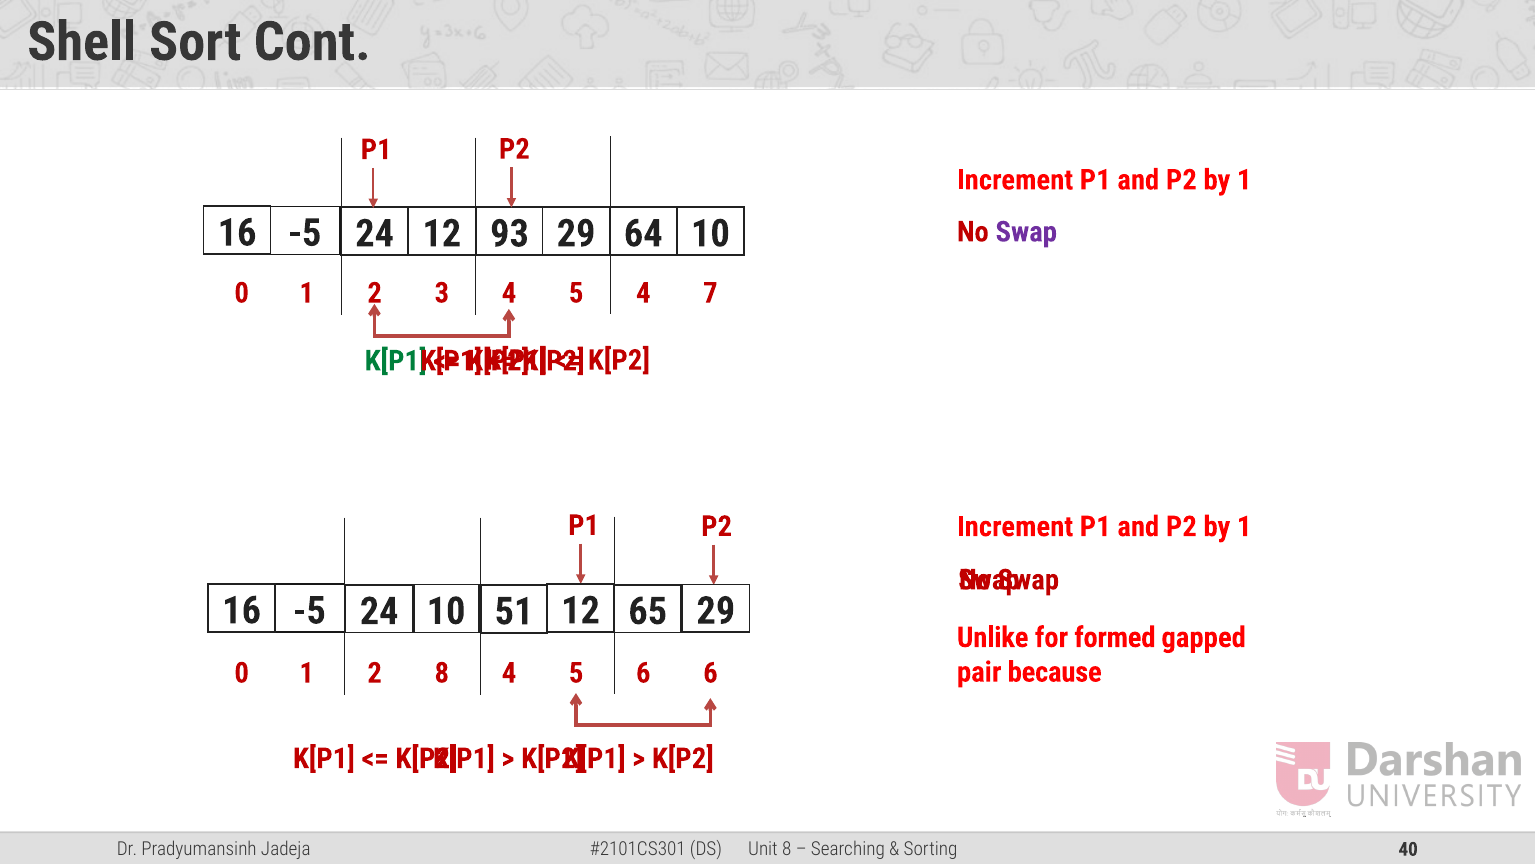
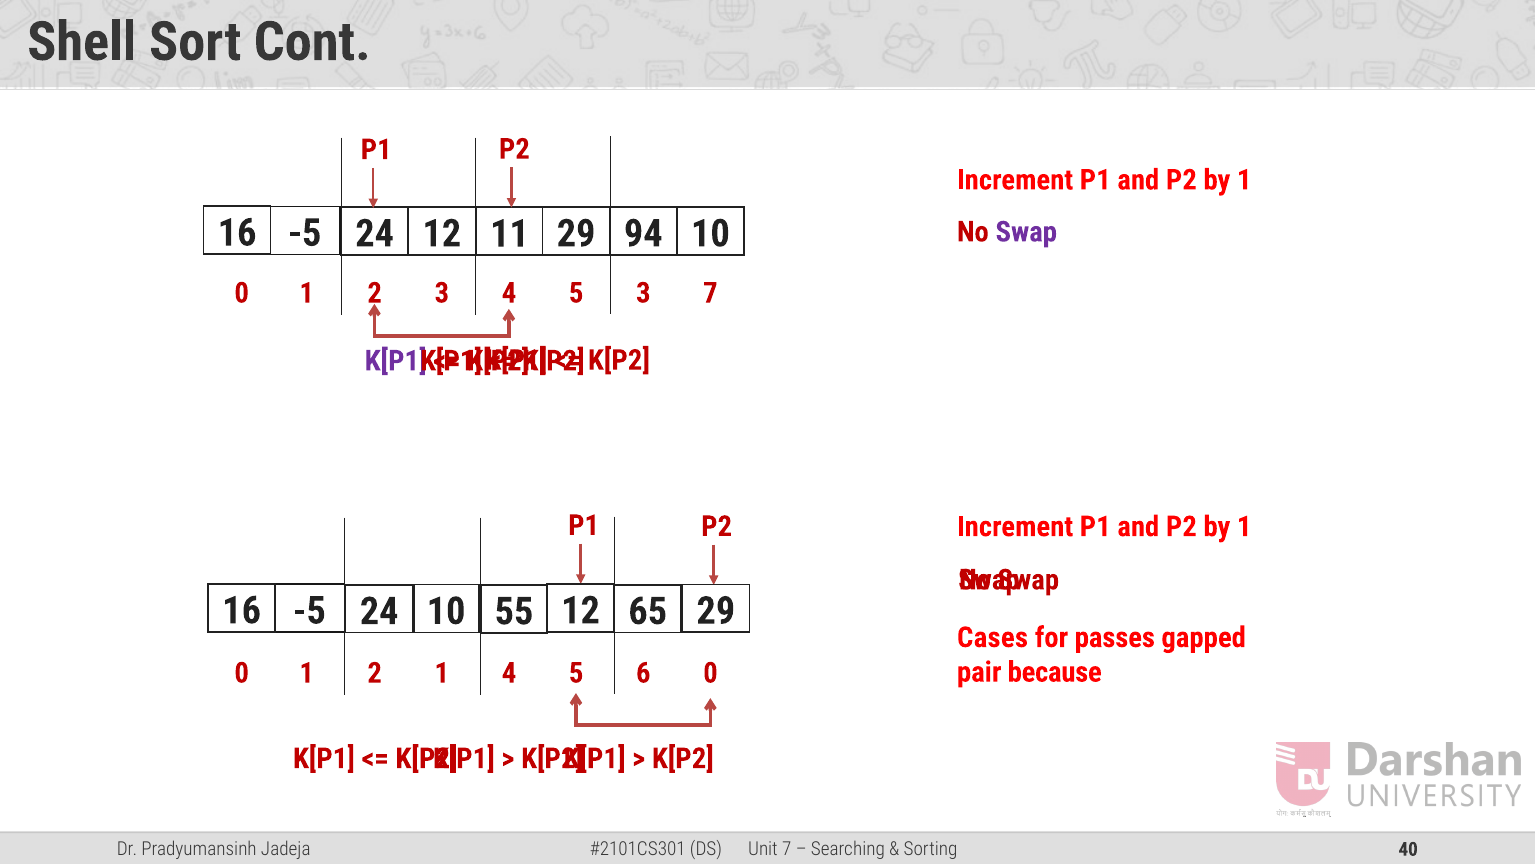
93: 93 -> 11
64: 64 -> 94
5 4: 4 -> 3
K[P1 at (396, 361) colour: green -> purple
51: 51 -> 55
Unlike: Unlike -> Cases
formed: formed -> passes
2 8: 8 -> 1
6 6: 6 -> 0
8 at (787, 849): 8 -> 7
